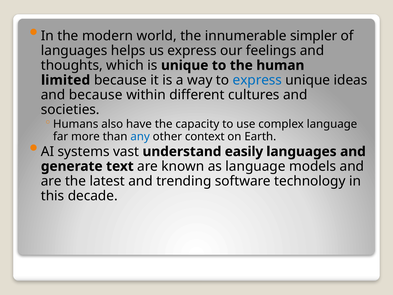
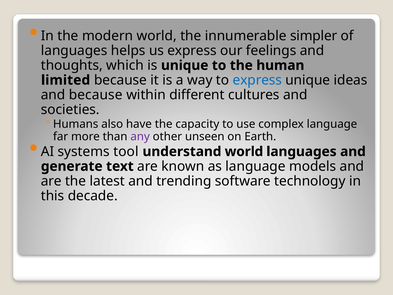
any colour: blue -> purple
context: context -> unseen
vast: vast -> tool
understand easily: easily -> world
